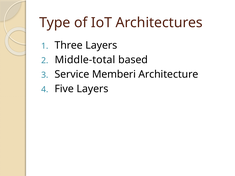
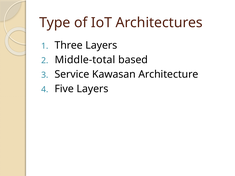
Memberi: Memberi -> Kawasan
